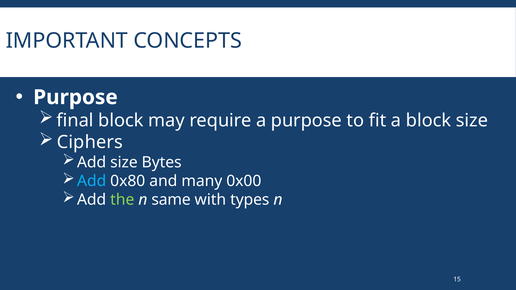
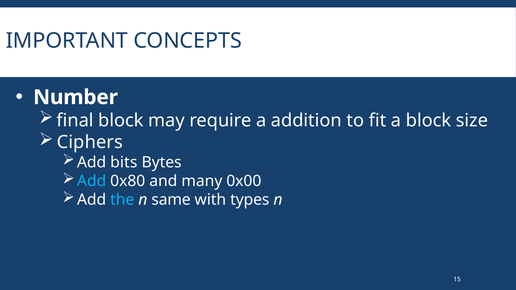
Purpose at (75, 97): Purpose -> Number
a purpose: purpose -> addition
Add size: size -> bits
the colour: light green -> light blue
